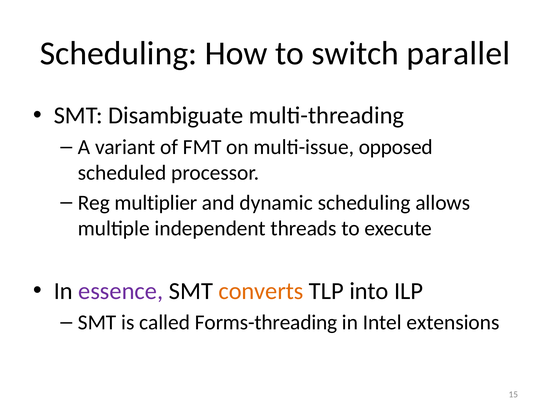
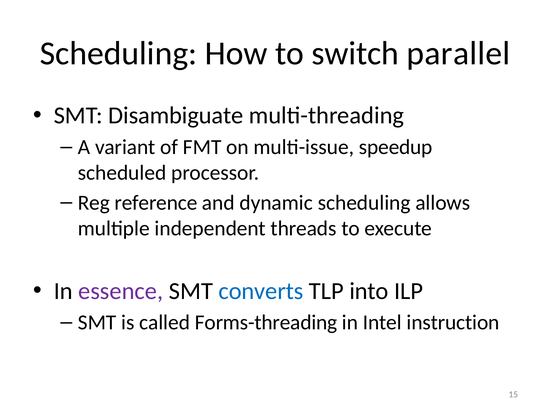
opposed: opposed -> speedup
multiplier: multiplier -> reference
converts colour: orange -> blue
extensions: extensions -> instruction
